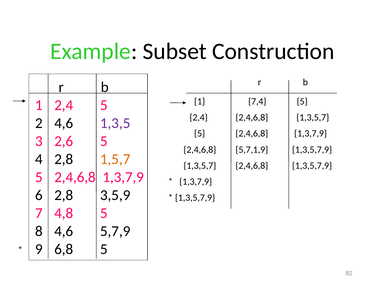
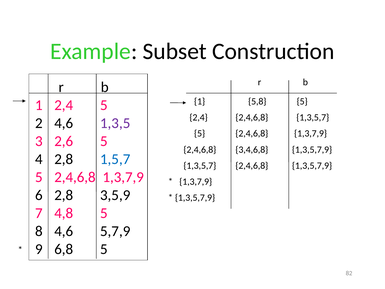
7,4: 7,4 -> 5,8
5,7,1,9: 5,7,1,9 -> 3,4,6,8
1,5,7 colour: orange -> blue
